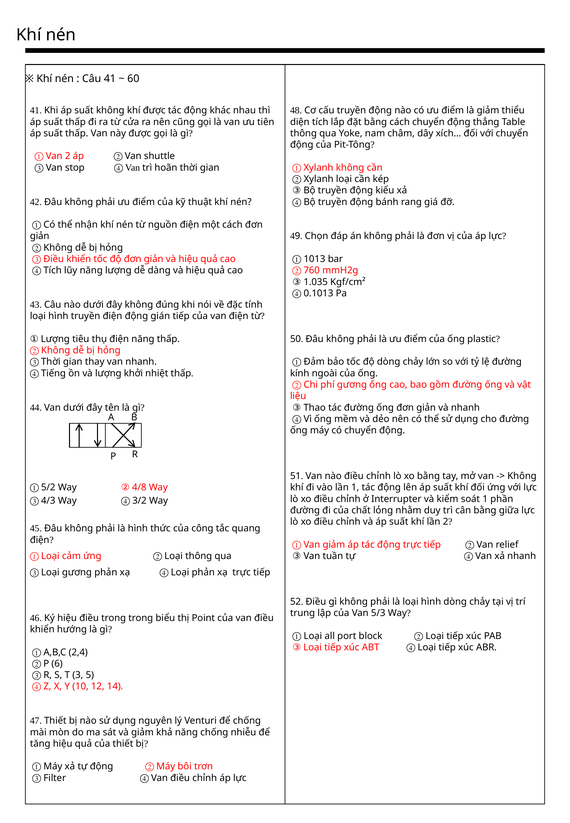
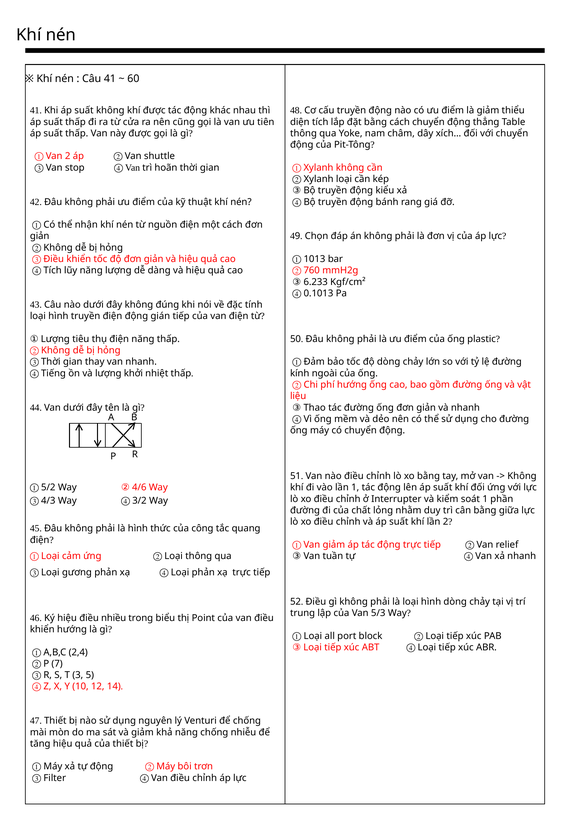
1.035: 1.035 -> 6.233
phí gương: gương -> hướng
4/8: 4/8 -> 4/6
điều trong: trong -> nhiều
6: 6 -> 7
